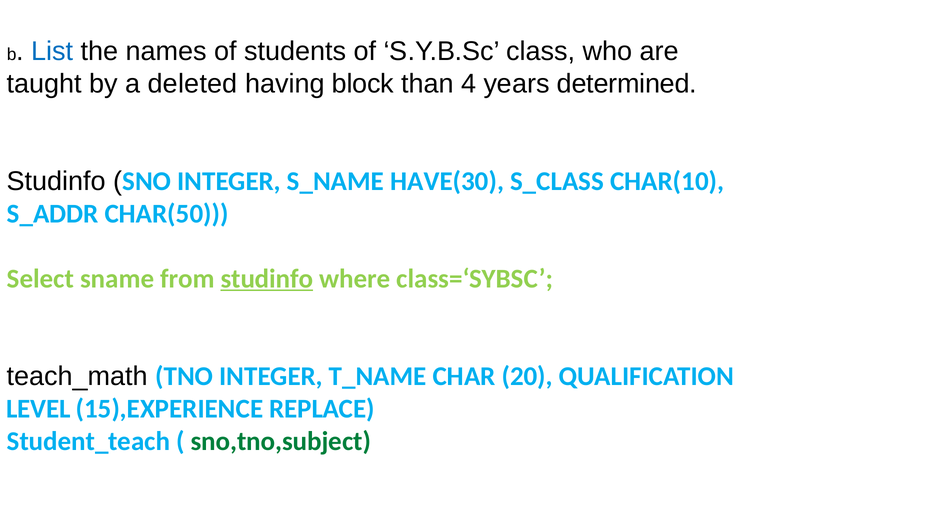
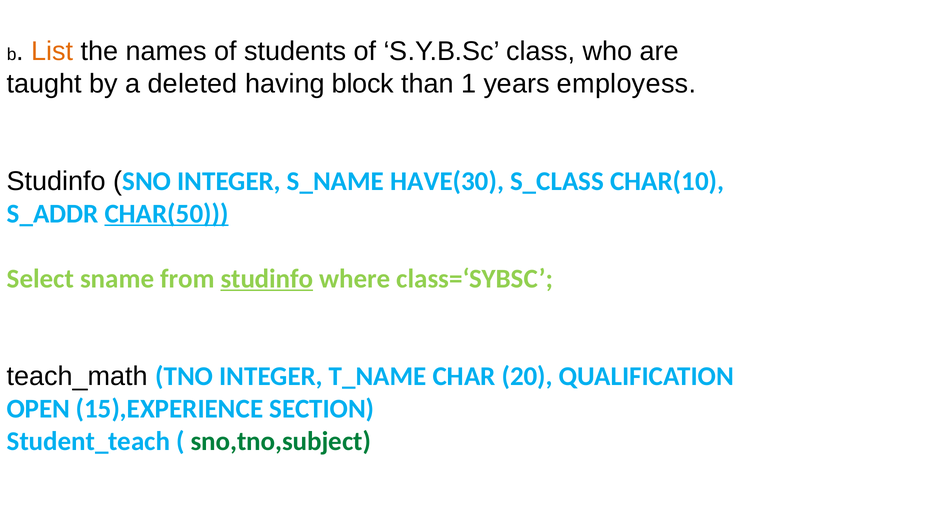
List colour: blue -> orange
4: 4 -> 1
determined: determined -> employess
CHAR(50 underline: none -> present
LEVEL: LEVEL -> OPEN
REPLACE: REPLACE -> SECTION
